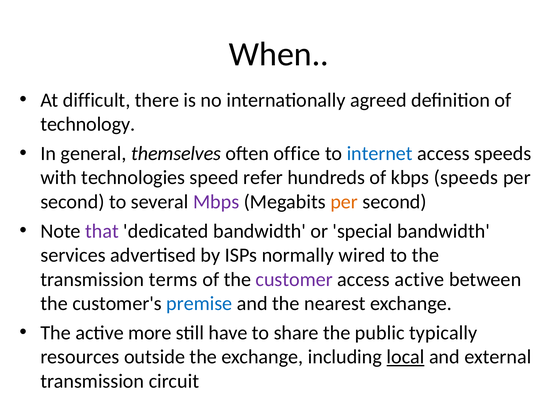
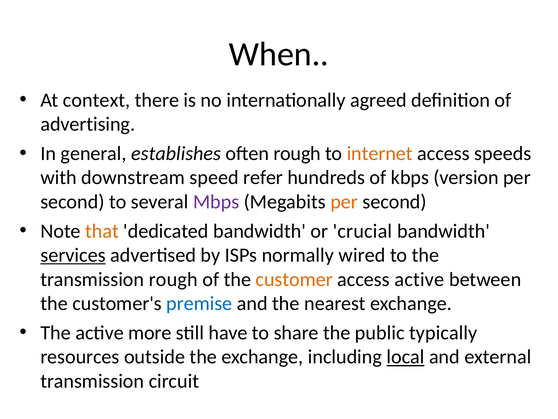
difficult: difficult -> context
technology: technology -> advertising
themselves: themselves -> establishes
often office: office -> rough
internet colour: blue -> orange
technologies: technologies -> downstream
kbps speeds: speeds -> version
that colour: purple -> orange
special: special -> crucial
services underline: none -> present
transmission terms: terms -> rough
customer colour: purple -> orange
